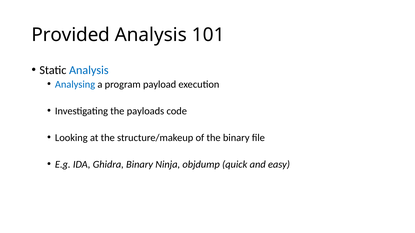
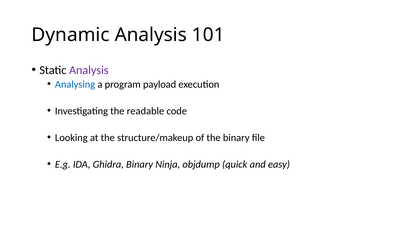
Provided: Provided -> Dynamic
Analysis at (89, 70) colour: blue -> purple
payloads: payloads -> readable
